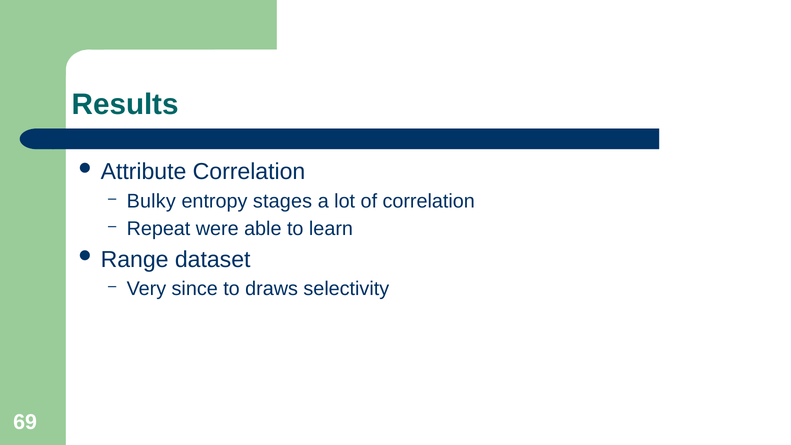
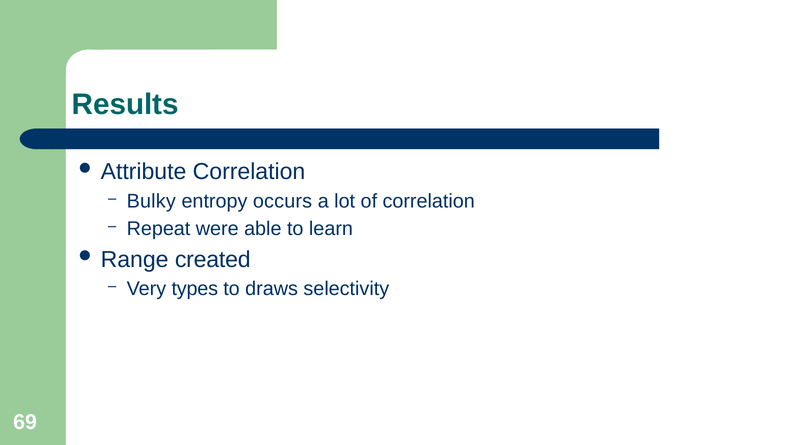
stages: stages -> occurs
dataset: dataset -> created
since: since -> types
